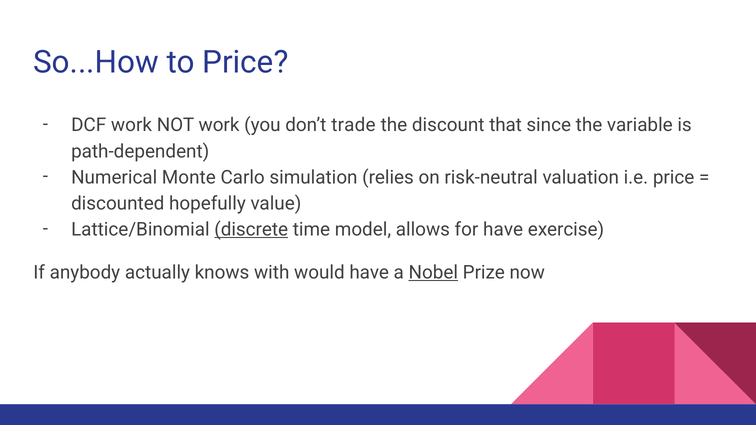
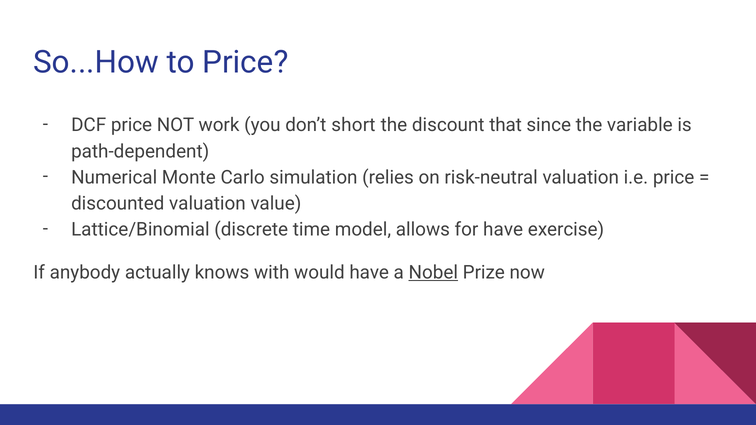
DCF work: work -> price
trade: trade -> short
discounted hopefully: hopefully -> valuation
discrete underline: present -> none
